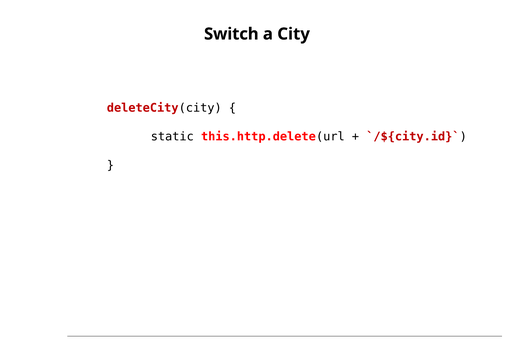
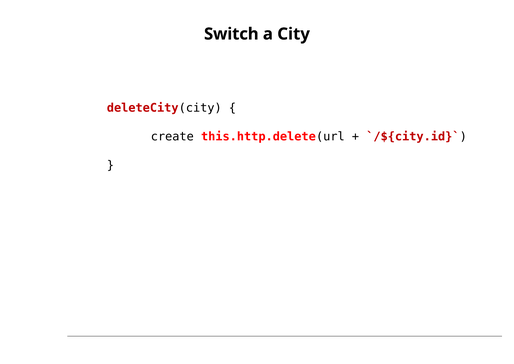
static: static -> create
